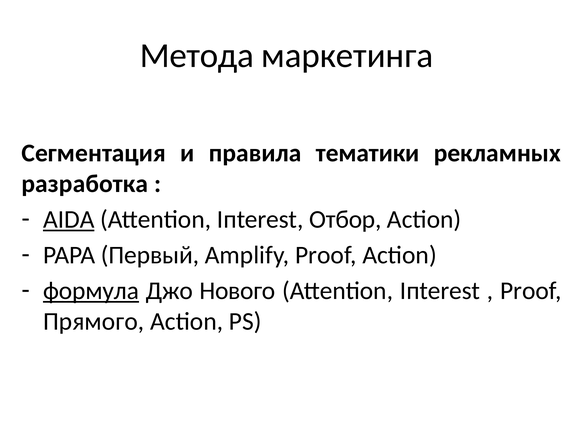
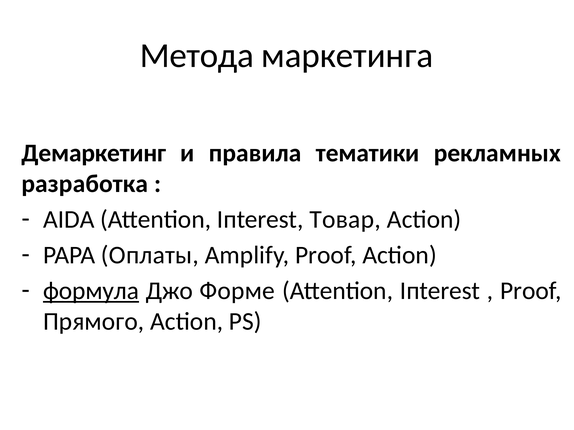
Сегментация: Сегментация -> Демаркетинг
AIDA underline: present -> none
Отбор: Отбор -> Товар
Первый: Первый -> Оплаты
Нового: Нового -> Форме
